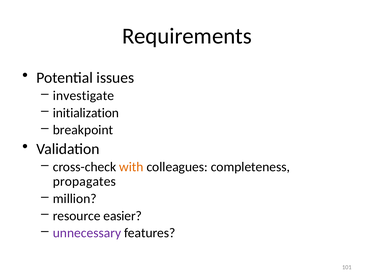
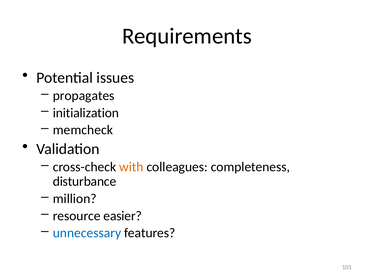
investigate: investigate -> propagates
breakpoint: breakpoint -> memcheck
propagates: propagates -> disturbance
unnecessary colour: purple -> blue
